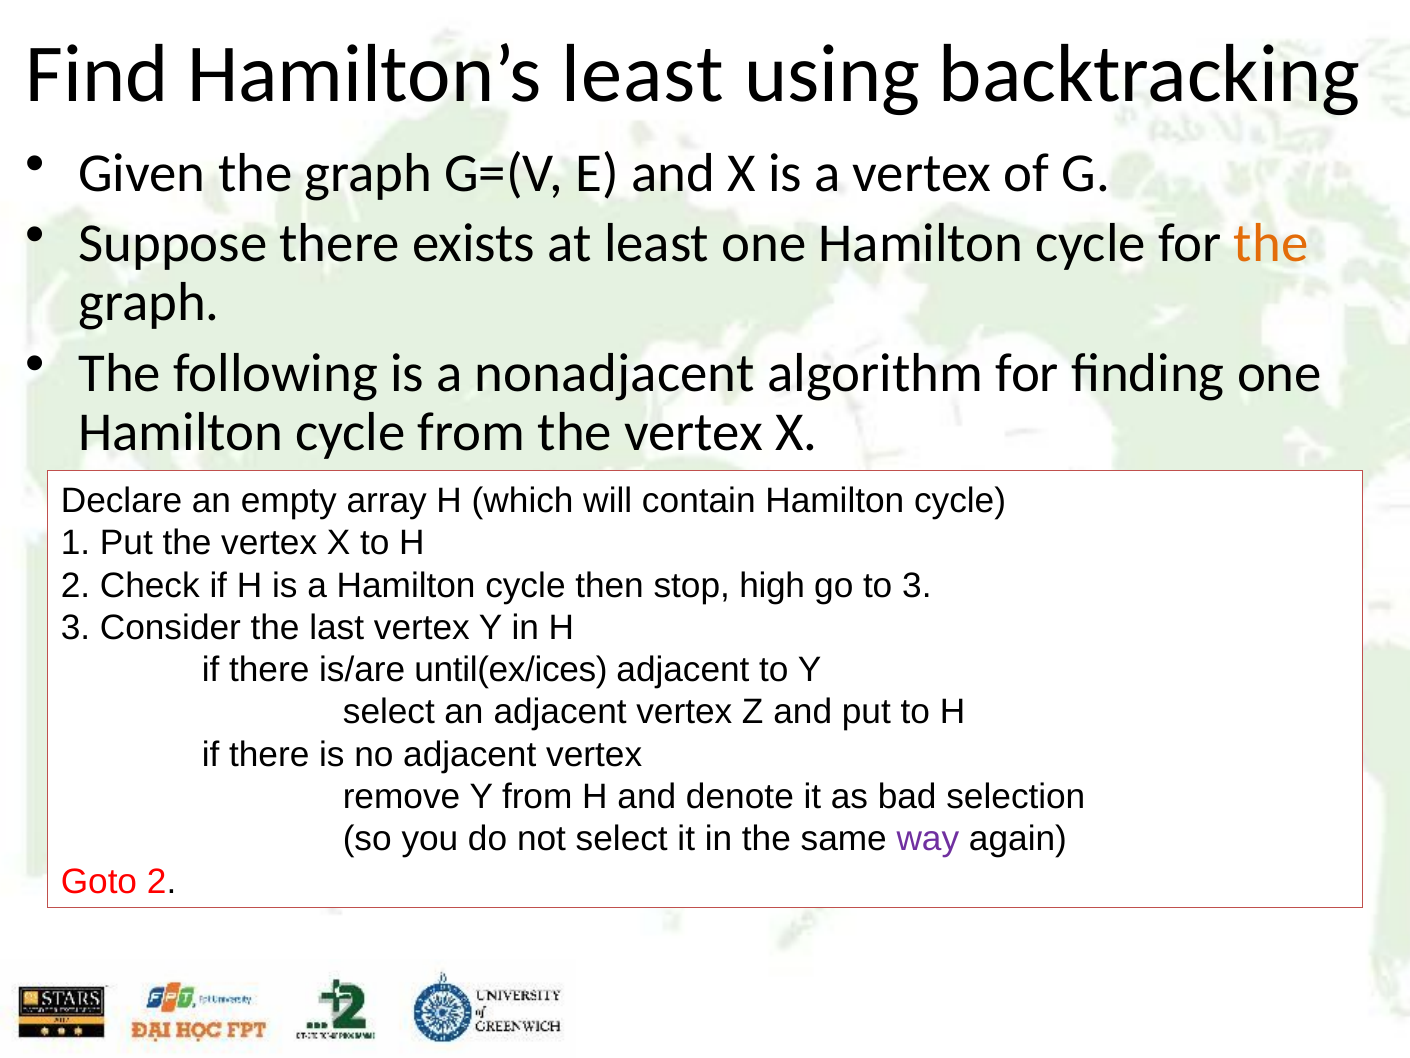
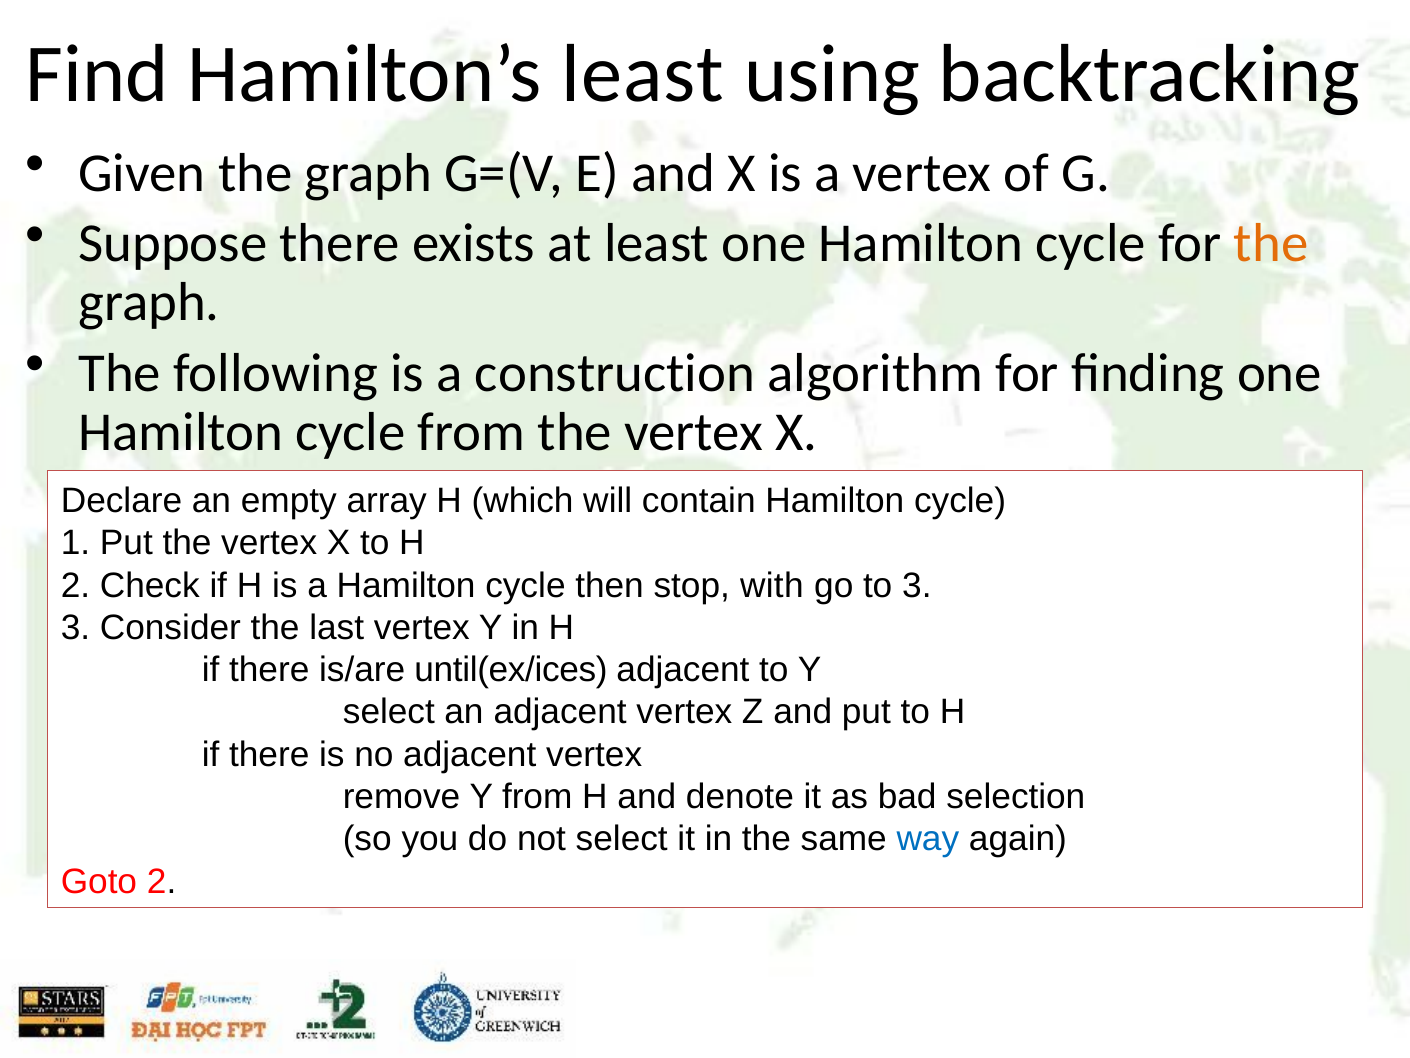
nonadjacent: nonadjacent -> construction
high: high -> with
way colour: purple -> blue
